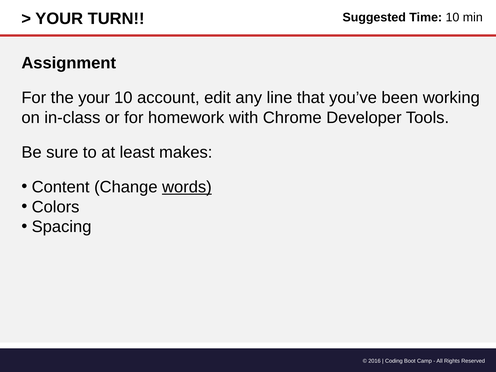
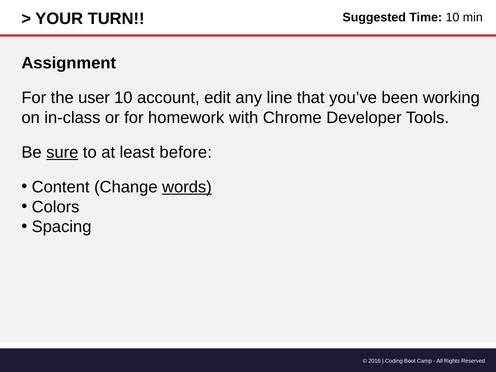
the your: your -> user
sure underline: none -> present
makes: makes -> before
